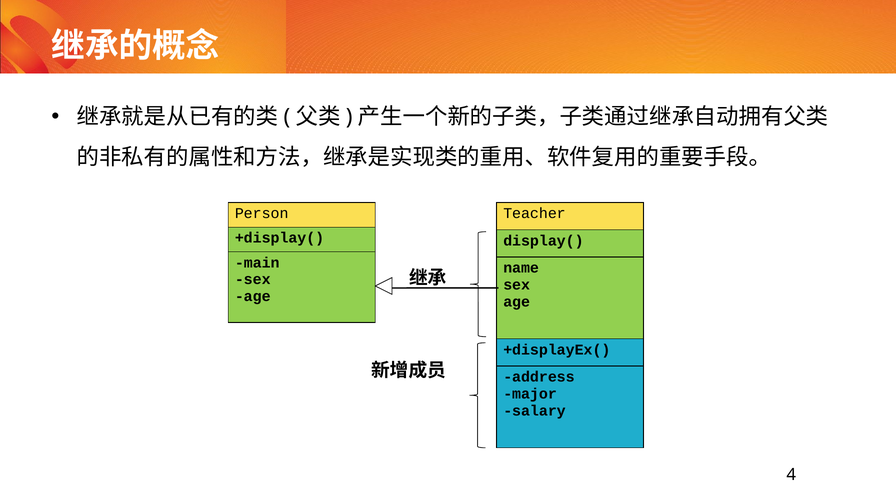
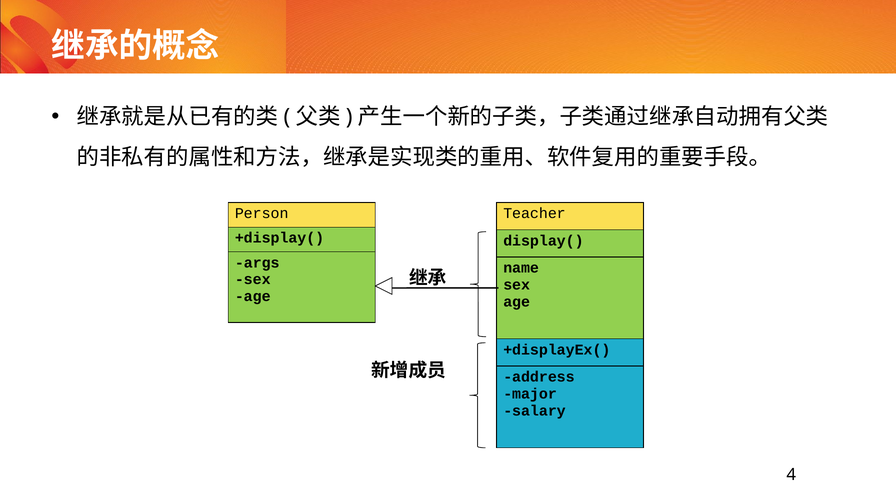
main: main -> args
